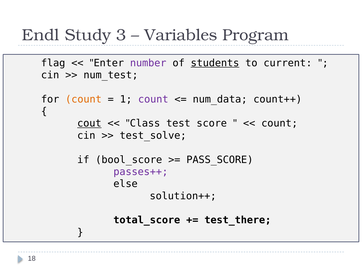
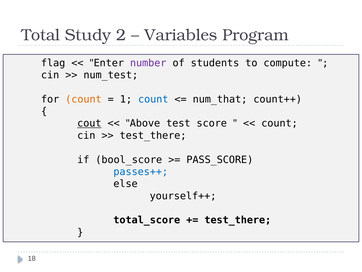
Endl: Endl -> Total
3: 3 -> 2
students underline: present -> none
current: current -> compute
count at (153, 99) colour: purple -> blue
num_data: num_data -> num_that
Class: Class -> Above
test_solve at (153, 135): test_solve -> test_there
passes++ colour: purple -> blue
solution++: solution++ -> yourself++
